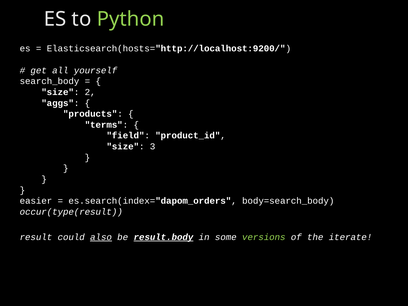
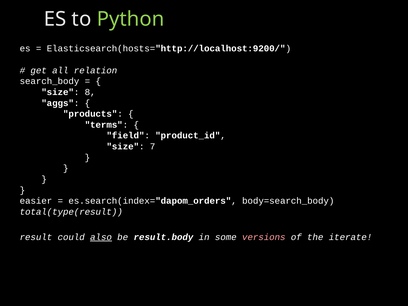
yourself: yourself -> relation
2: 2 -> 8
3: 3 -> 7
occur(type(result: occur(type(result -> total(type(result
result.body underline: present -> none
versions colour: light green -> pink
